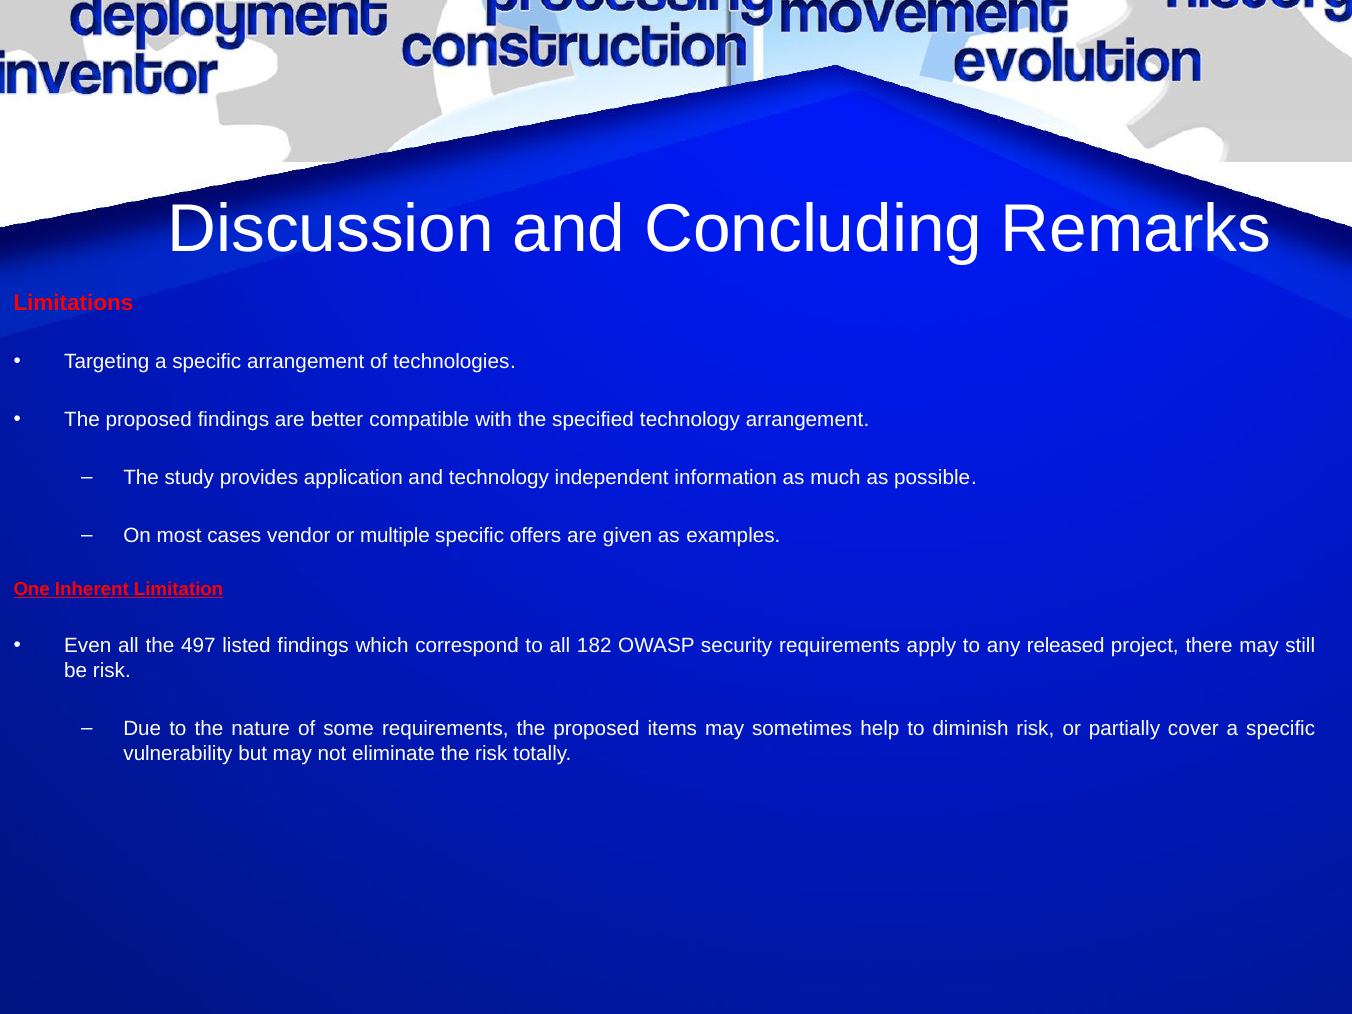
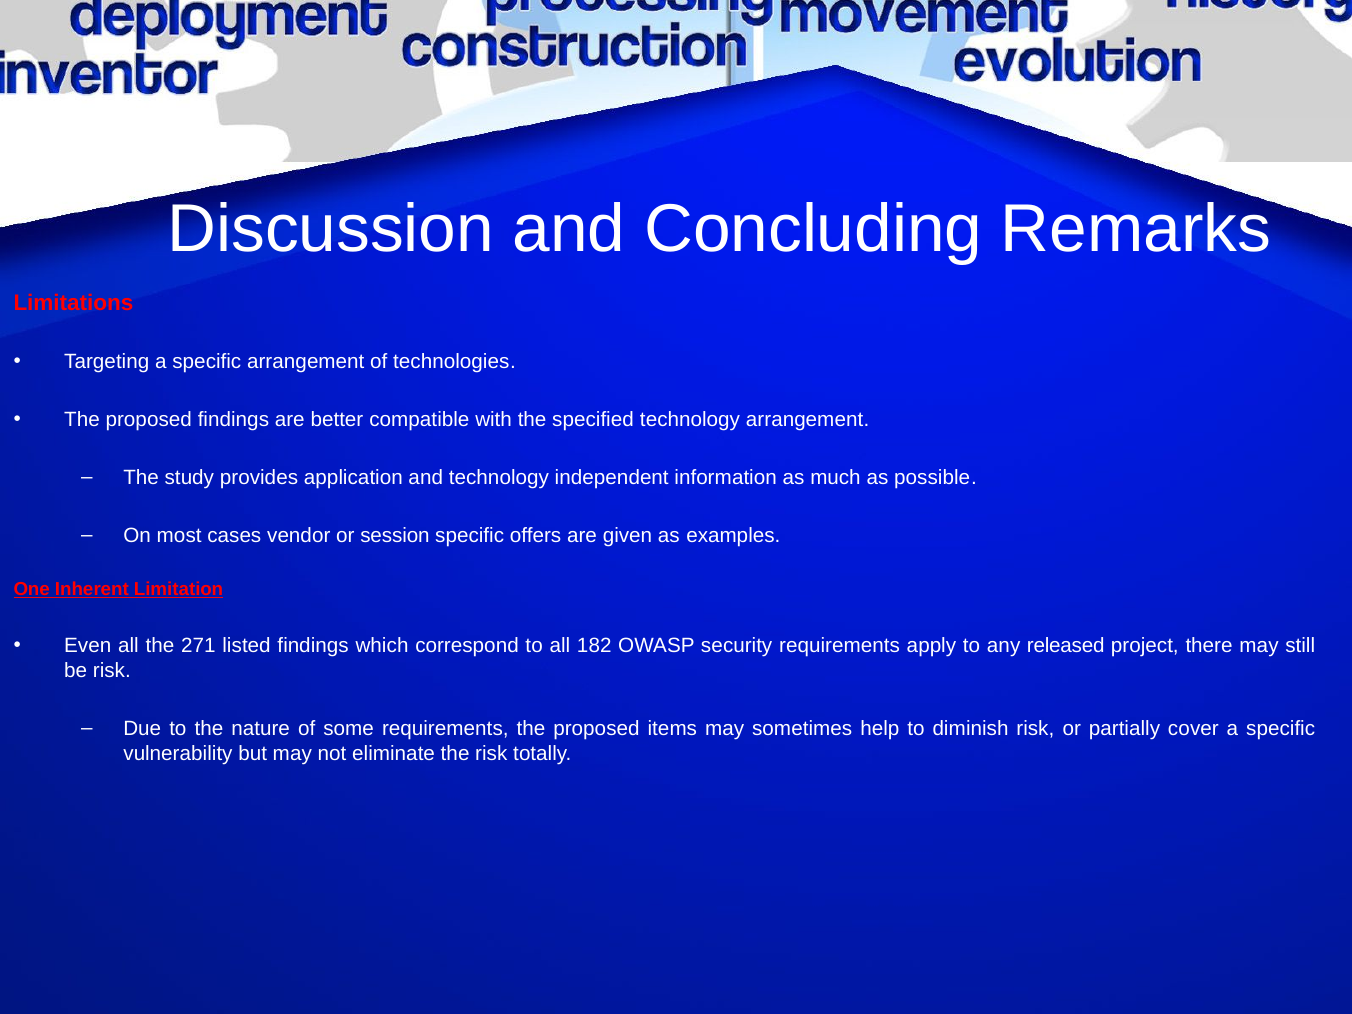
multiple: multiple -> session
497: 497 -> 271
